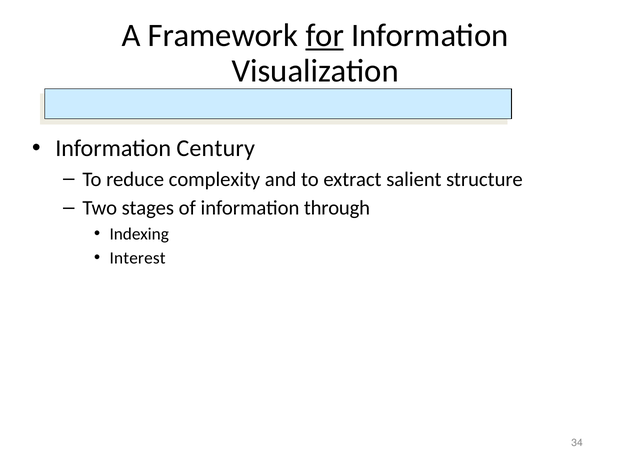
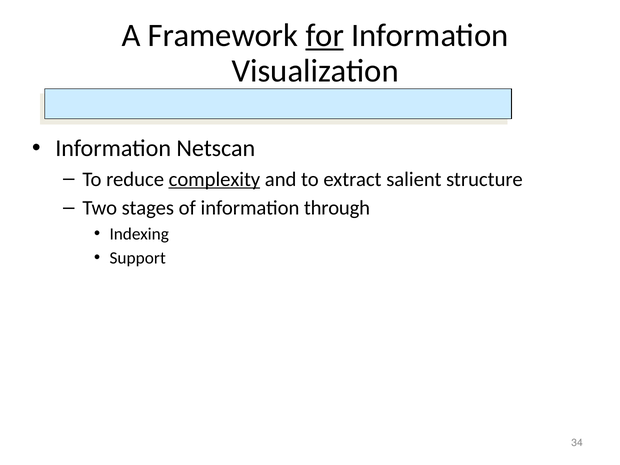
Century: Century -> Netscan
complexity underline: none -> present
Interest: Interest -> Support
